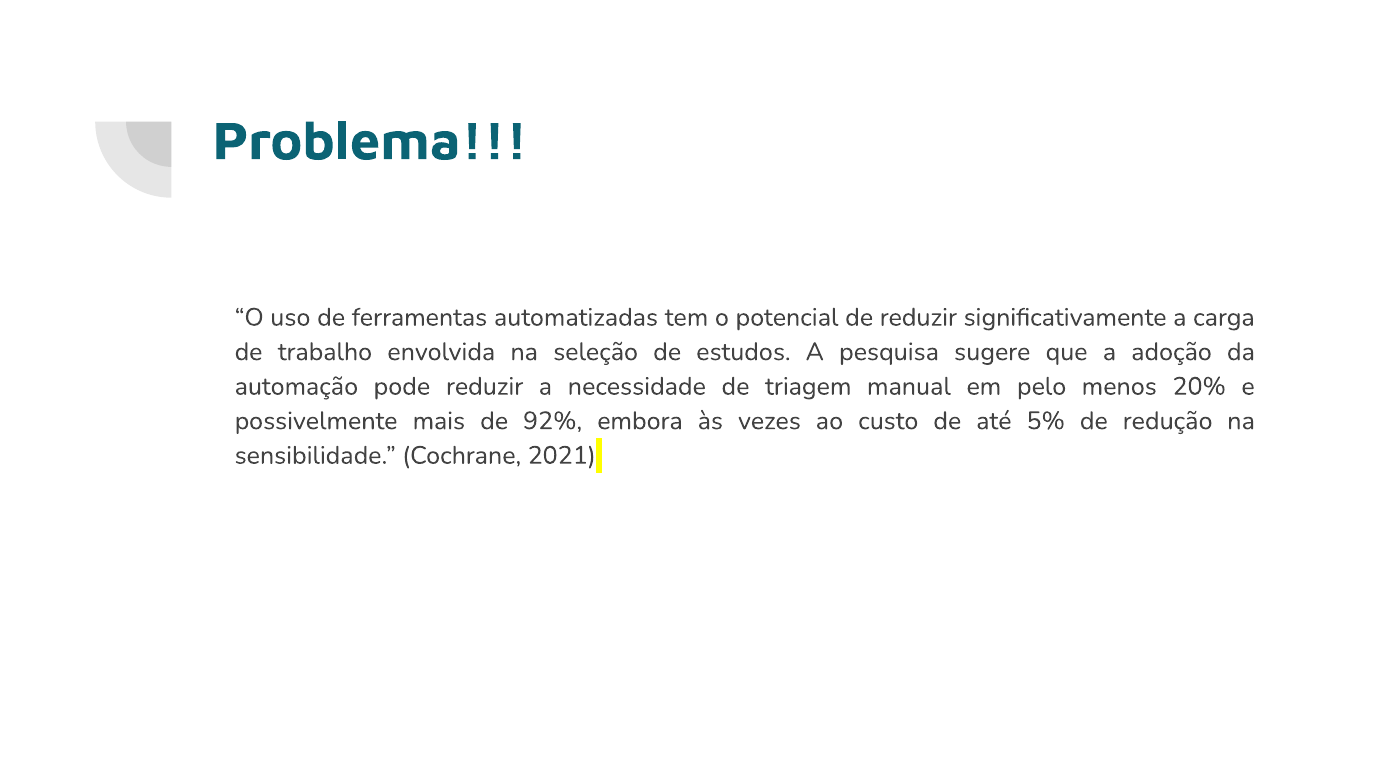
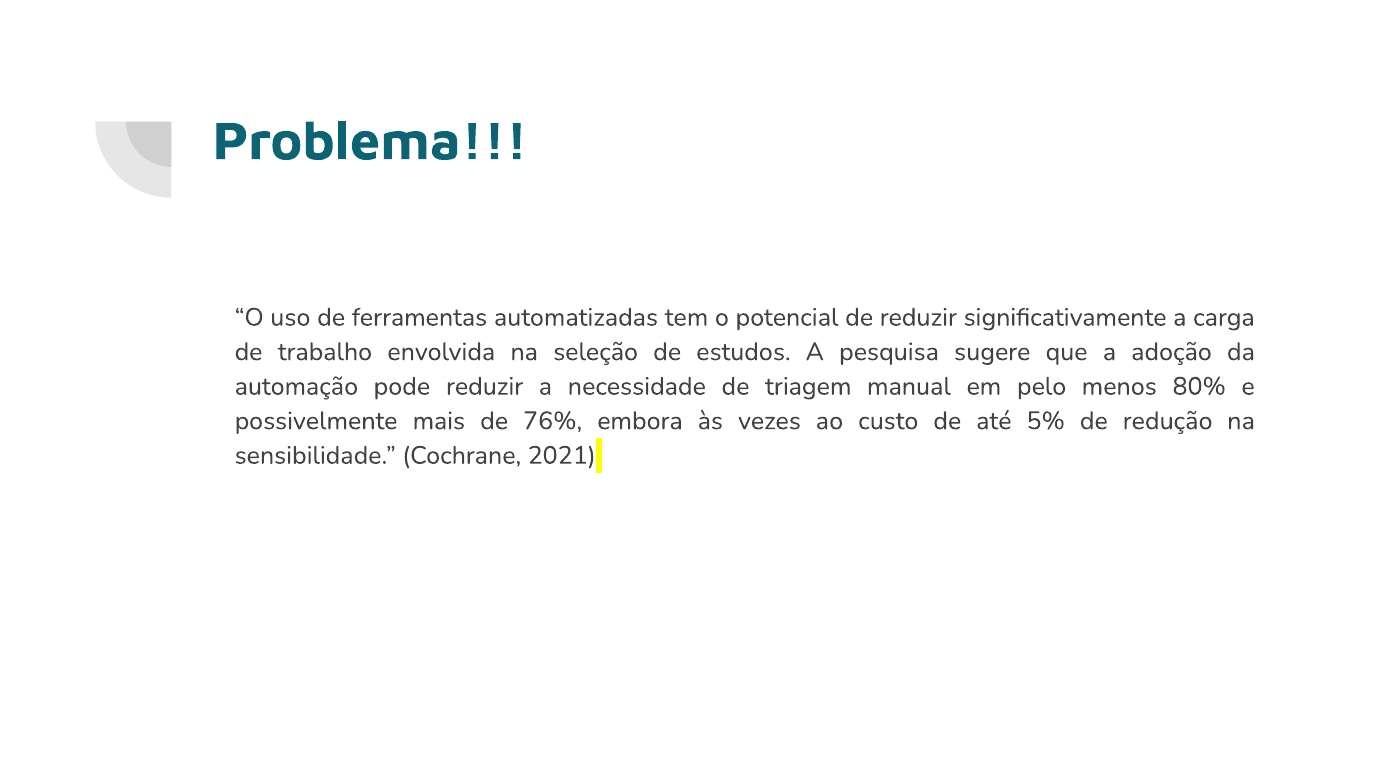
20%: 20% -> 80%
92%: 92% -> 76%
